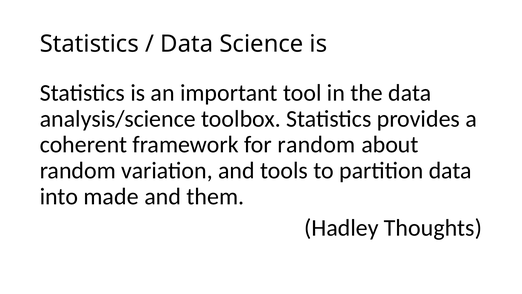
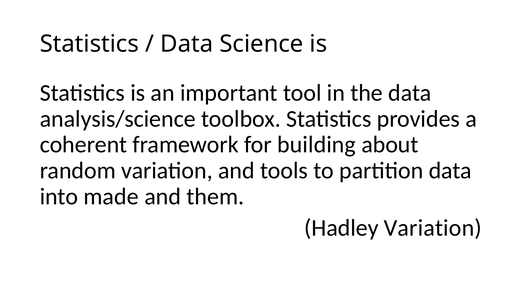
for random: random -> building
Hadley Thoughts: Thoughts -> Variation
